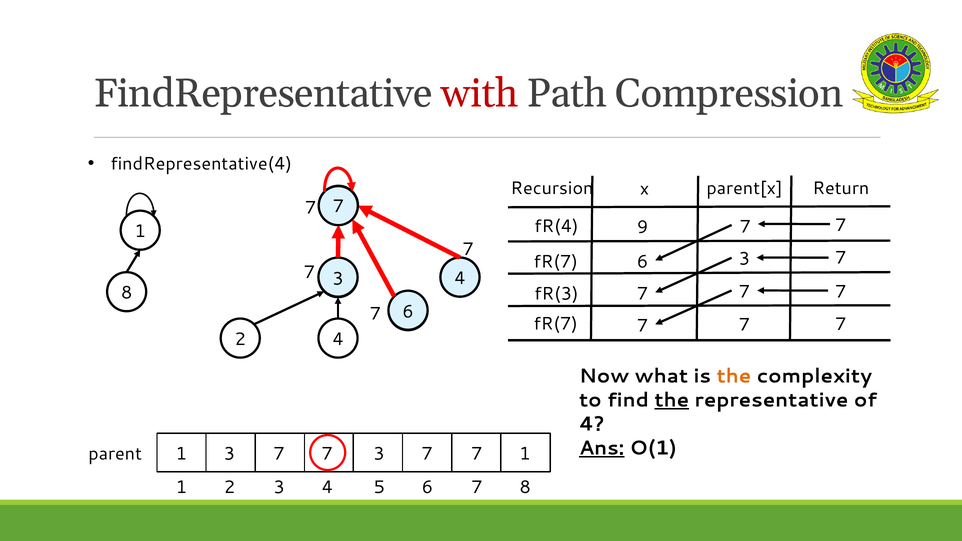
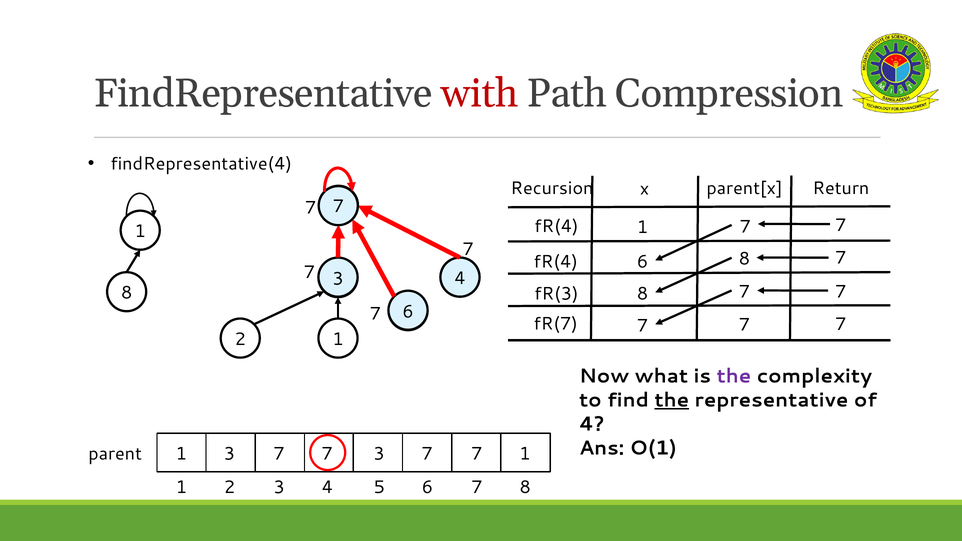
fR(4 9: 9 -> 1
fR(7 at (556, 262): fR(7 -> fR(4
6 3: 3 -> 8
fR(3 7: 7 -> 8
2 4: 4 -> 1
the at (734, 376) colour: orange -> purple
Ans underline: present -> none
